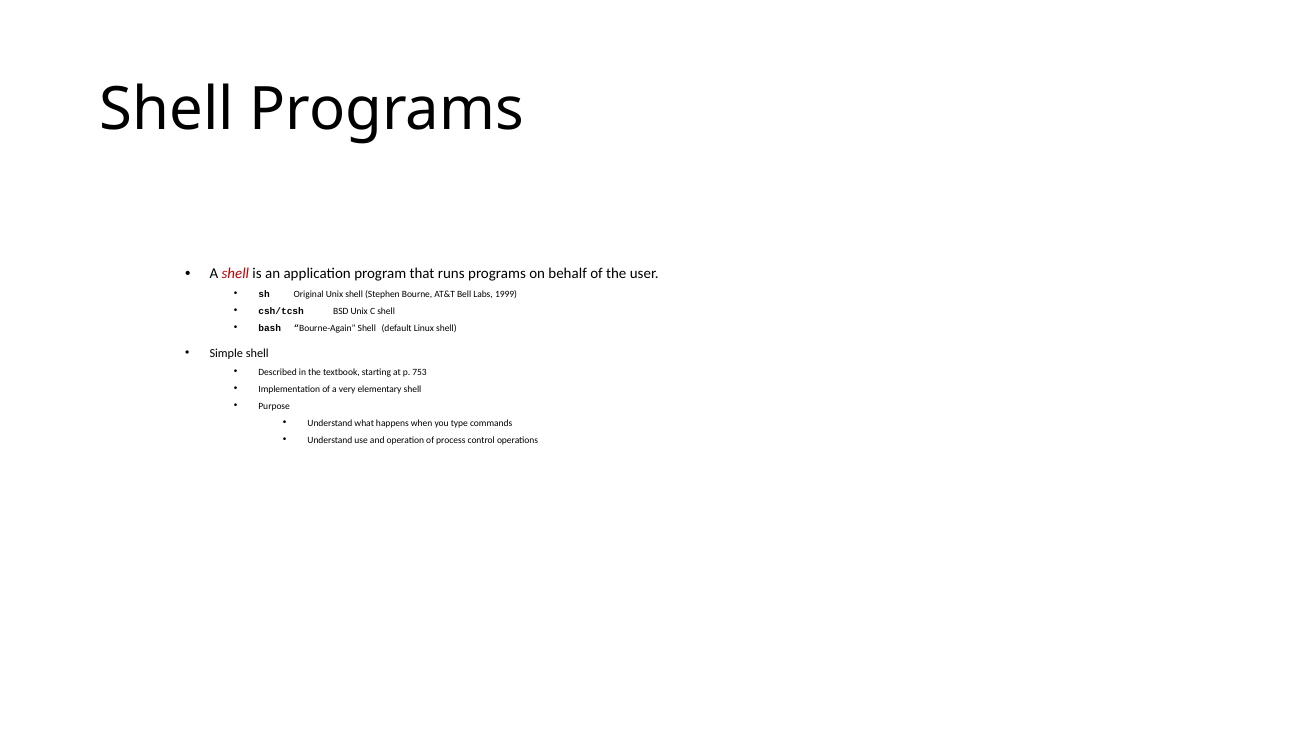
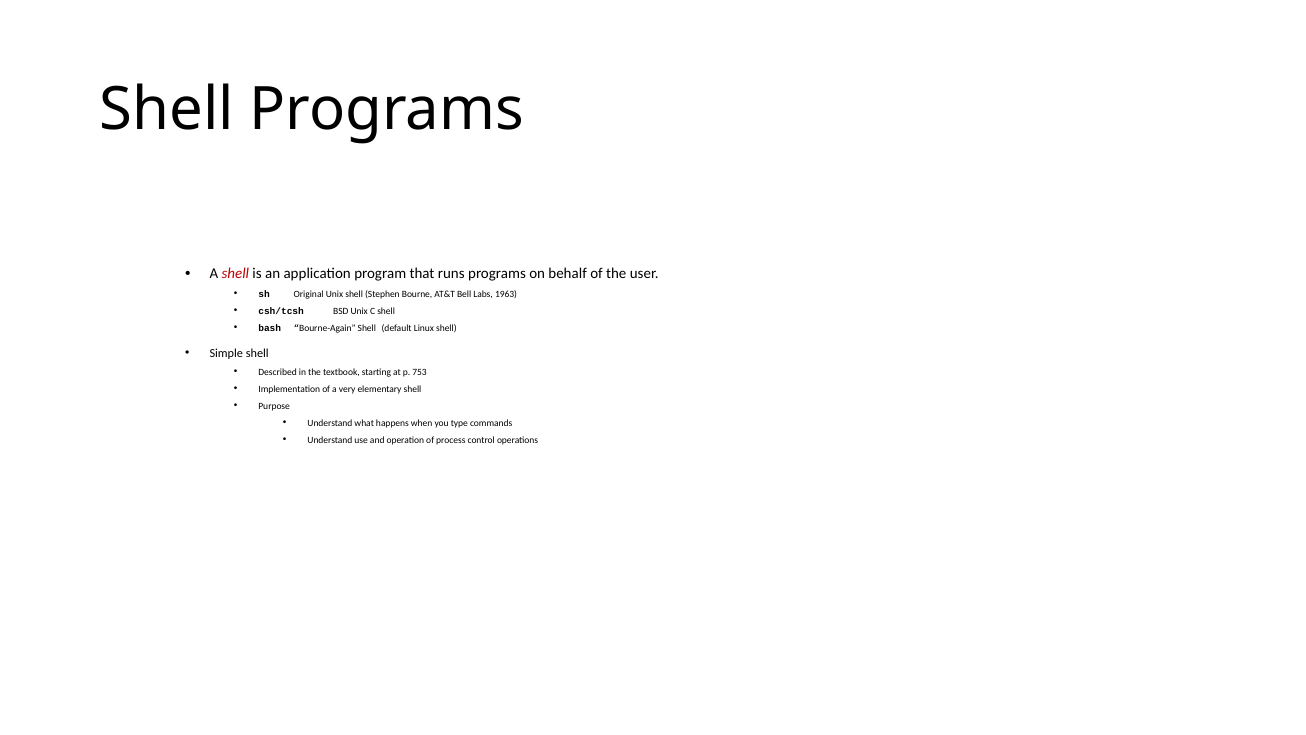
1999: 1999 -> 1963
